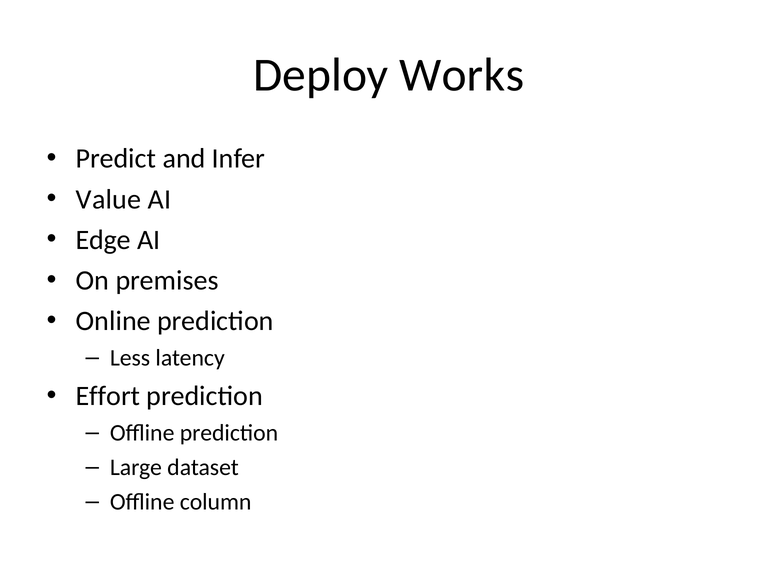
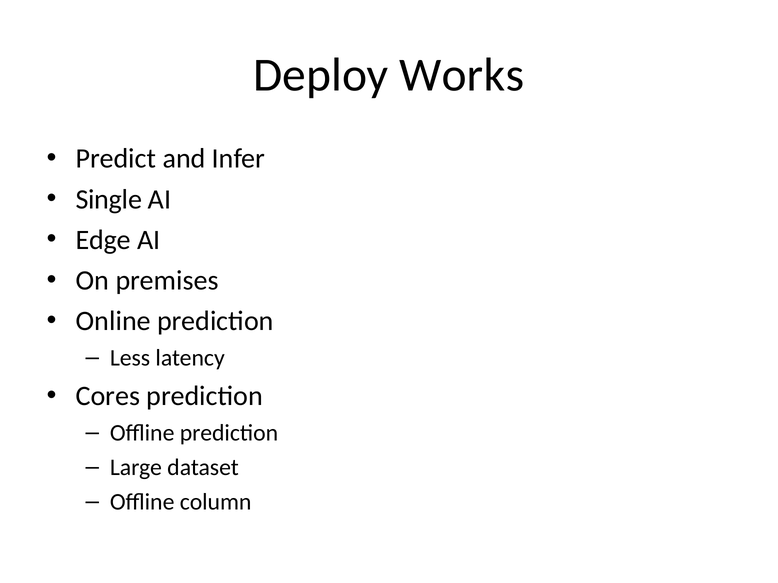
Value: Value -> Single
Effort: Effort -> Cores
